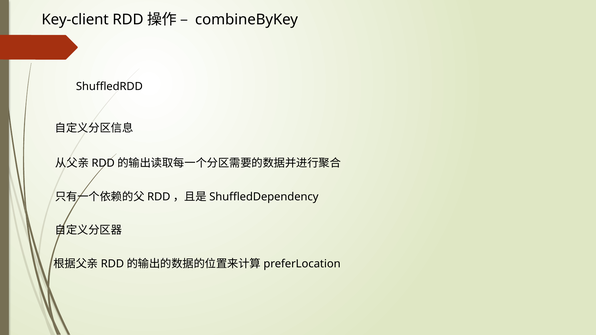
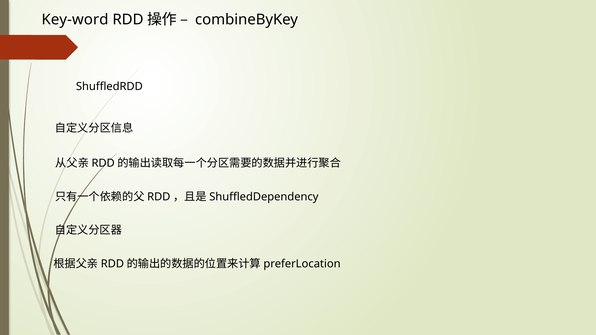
Key-client: Key-client -> Key-word
